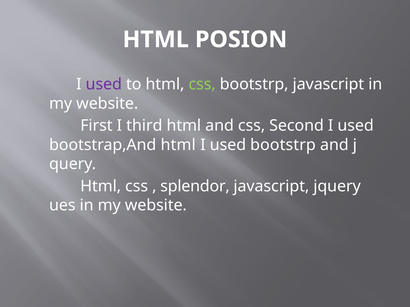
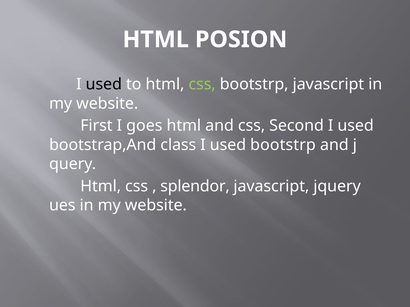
used at (104, 84) colour: purple -> black
third: third -> goes
bootstrap,And html: html -> class
